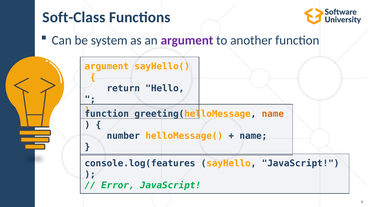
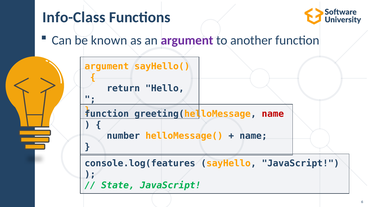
Soft-Class: Soft-Class -> Info-Class
system: system -> known
name at (273, 114) colour: orange -> red
Error: Error -> State
